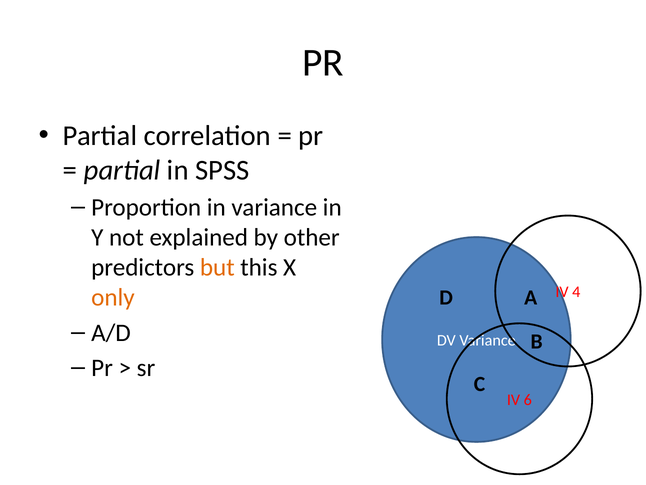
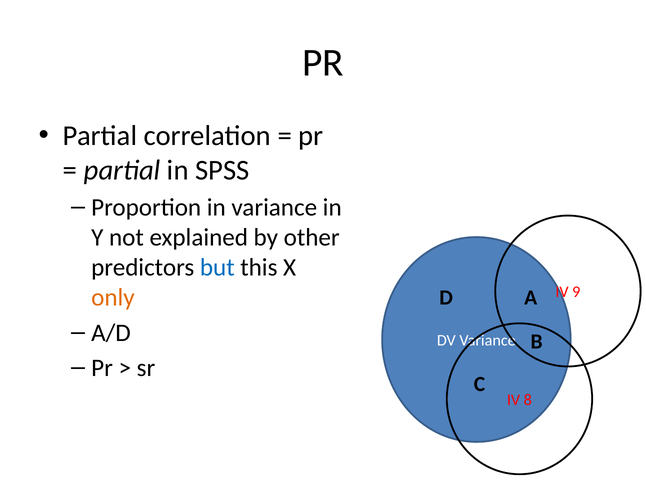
but colour: orange -> blue
4: 4 -> 9
6: 6 -> 8
